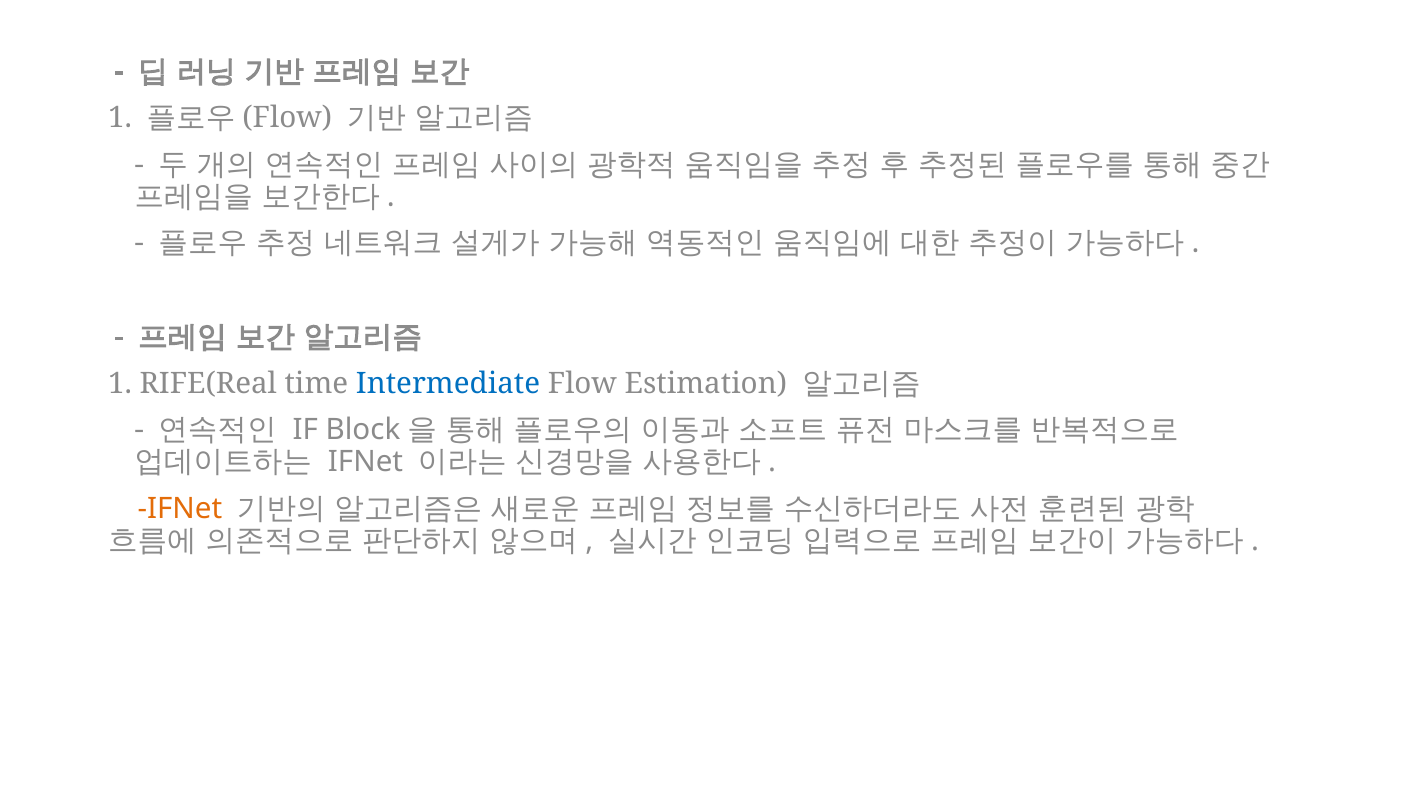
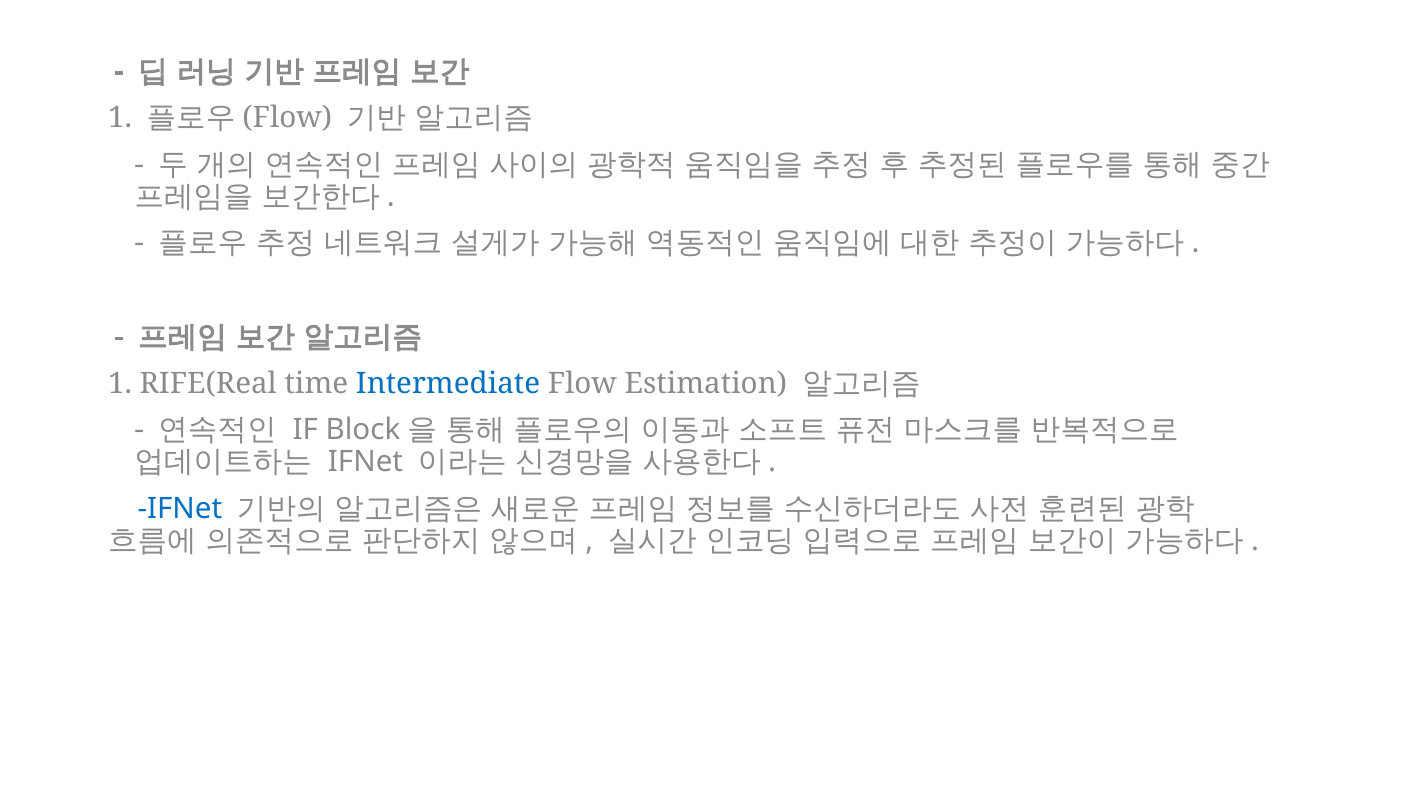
IFNet at (180, 509) colour: orange -> blue
